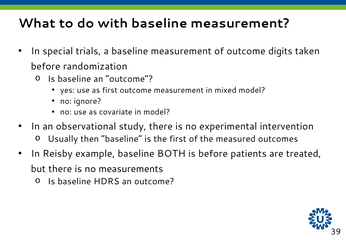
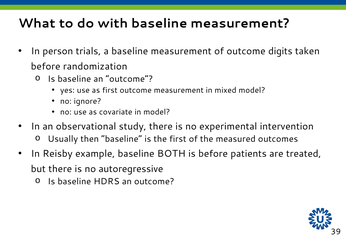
special: special -> person
measurements: measurements -> autoregressive
